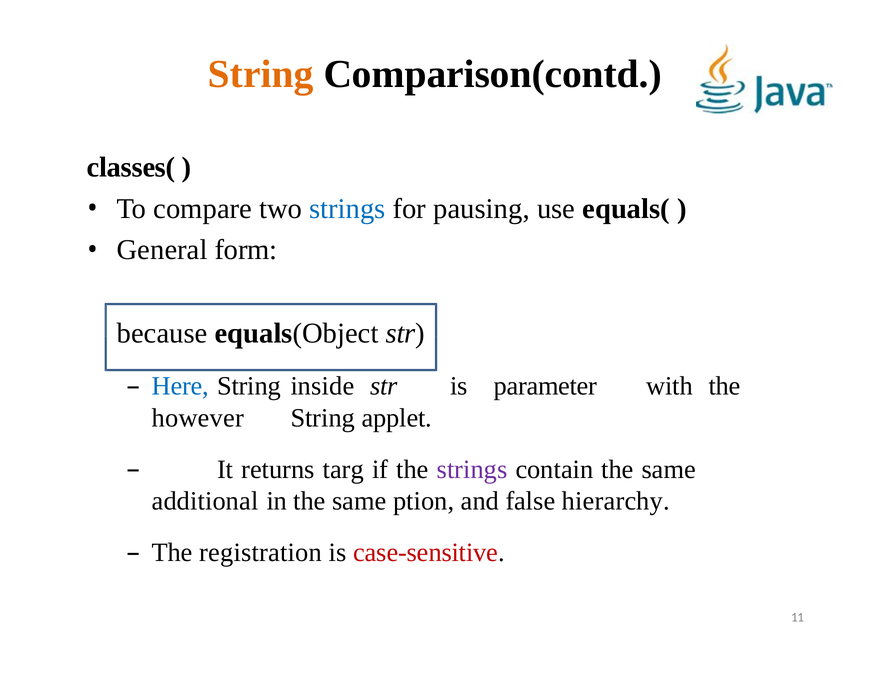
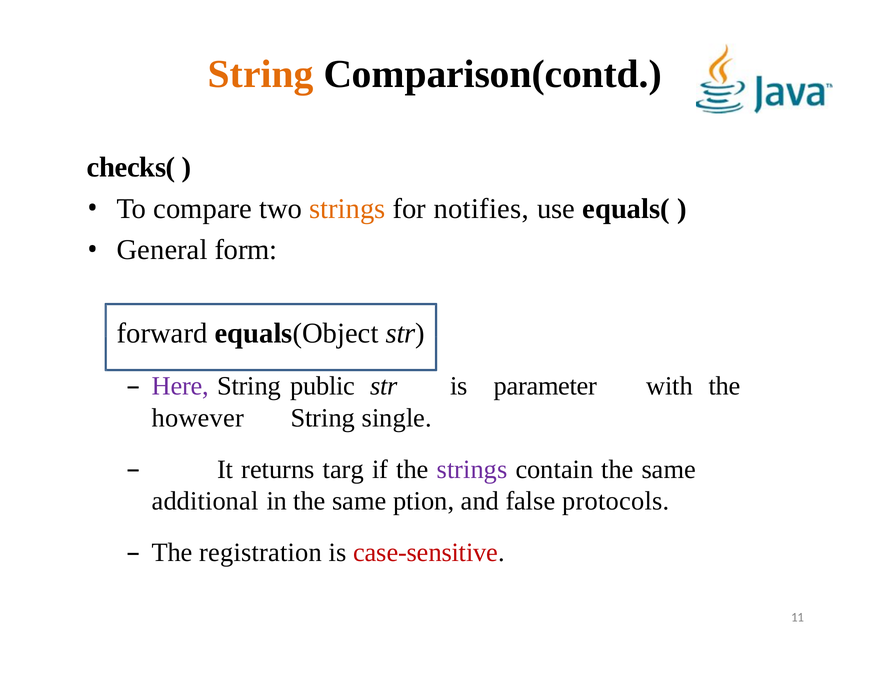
classes(: classes( -> checks(
strings at (347, 209) colour: blue -> orange
pausing: pausing -> notifies
because: because -> forward
Here colour: blue -> purple
inside: inside -> public
applet: applet -> single
hierarchy: hierarchy -> protocols
